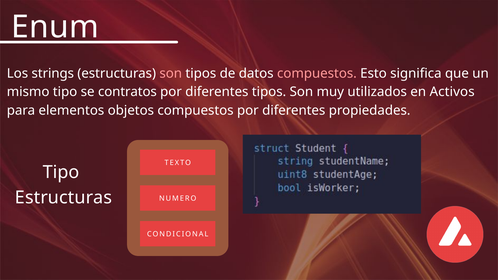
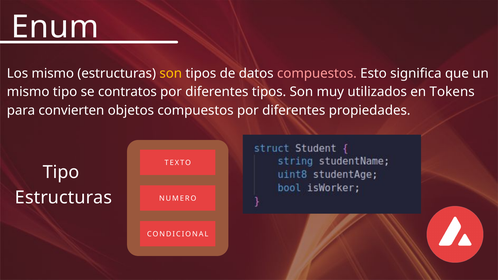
Los strings: strings -> mismo
son at (171, 73) colour: pink -> yellow
Activos: Activos -> Tokens
elementos: elementos -> convierten
